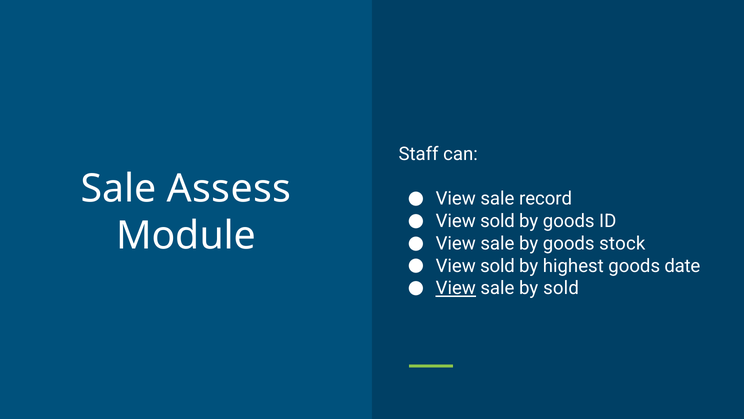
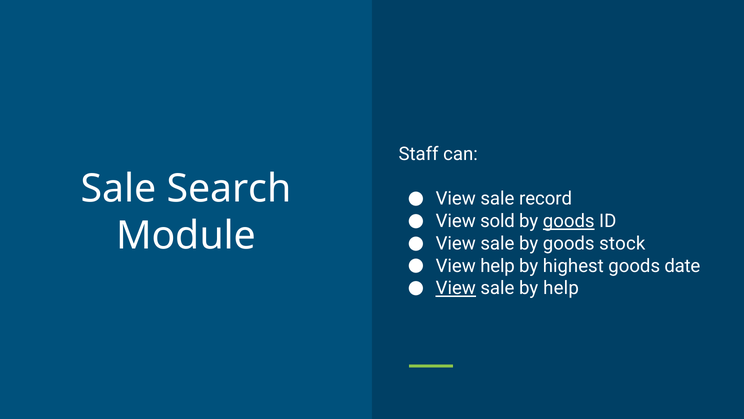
Assess: Assess -> Search
goods at (569, 221) underline: none -> present
sold at (498, 266): sold -> help
by sold: sold -> help
